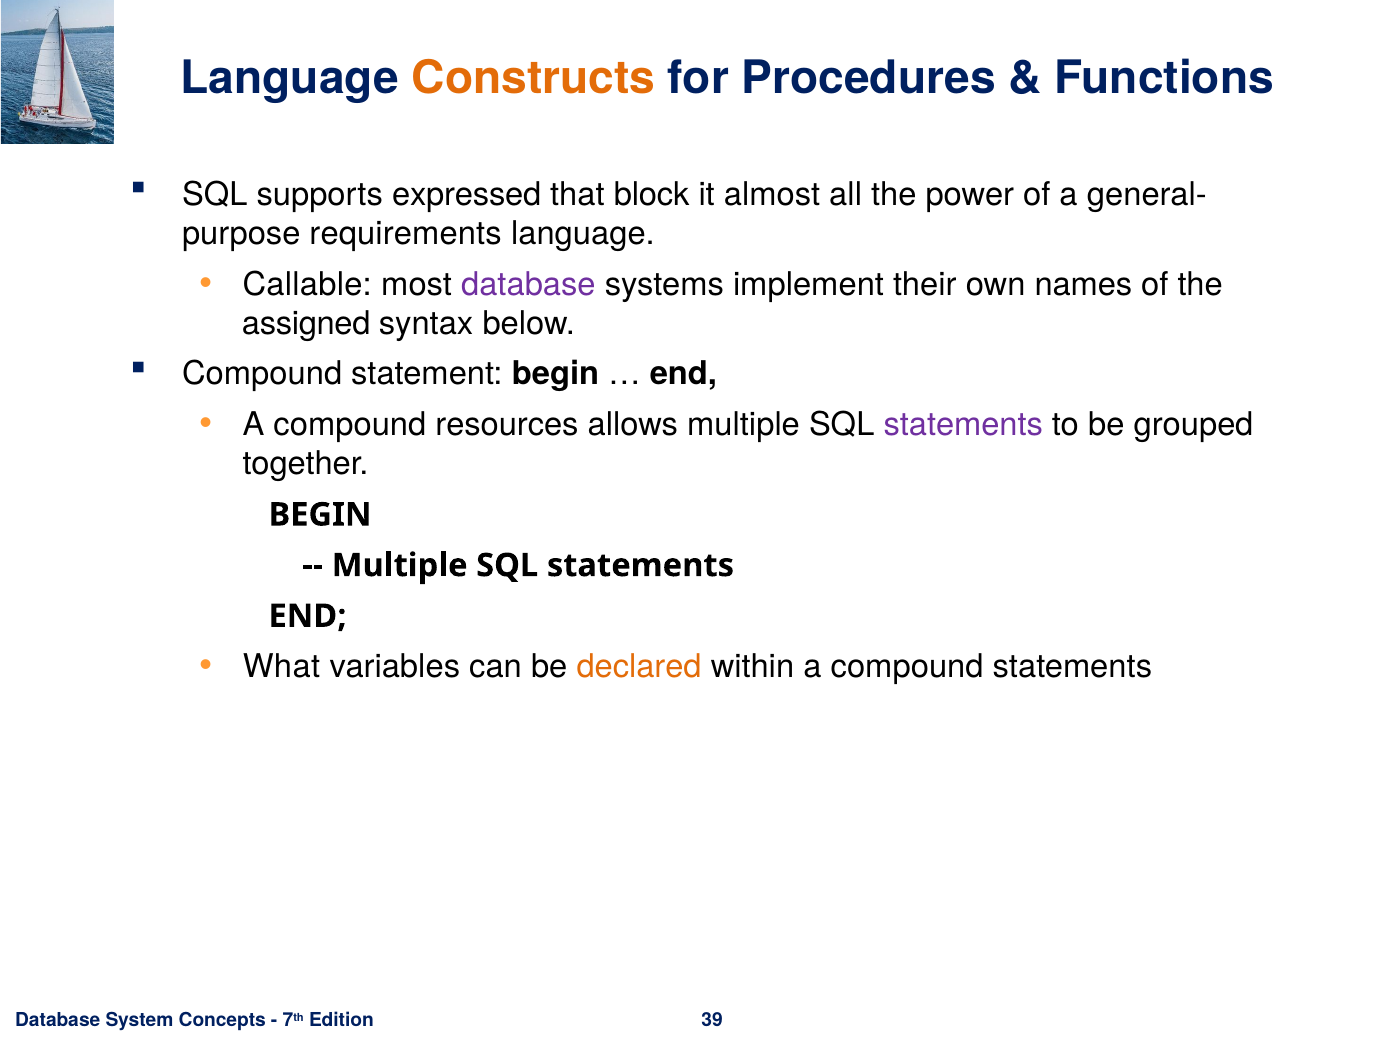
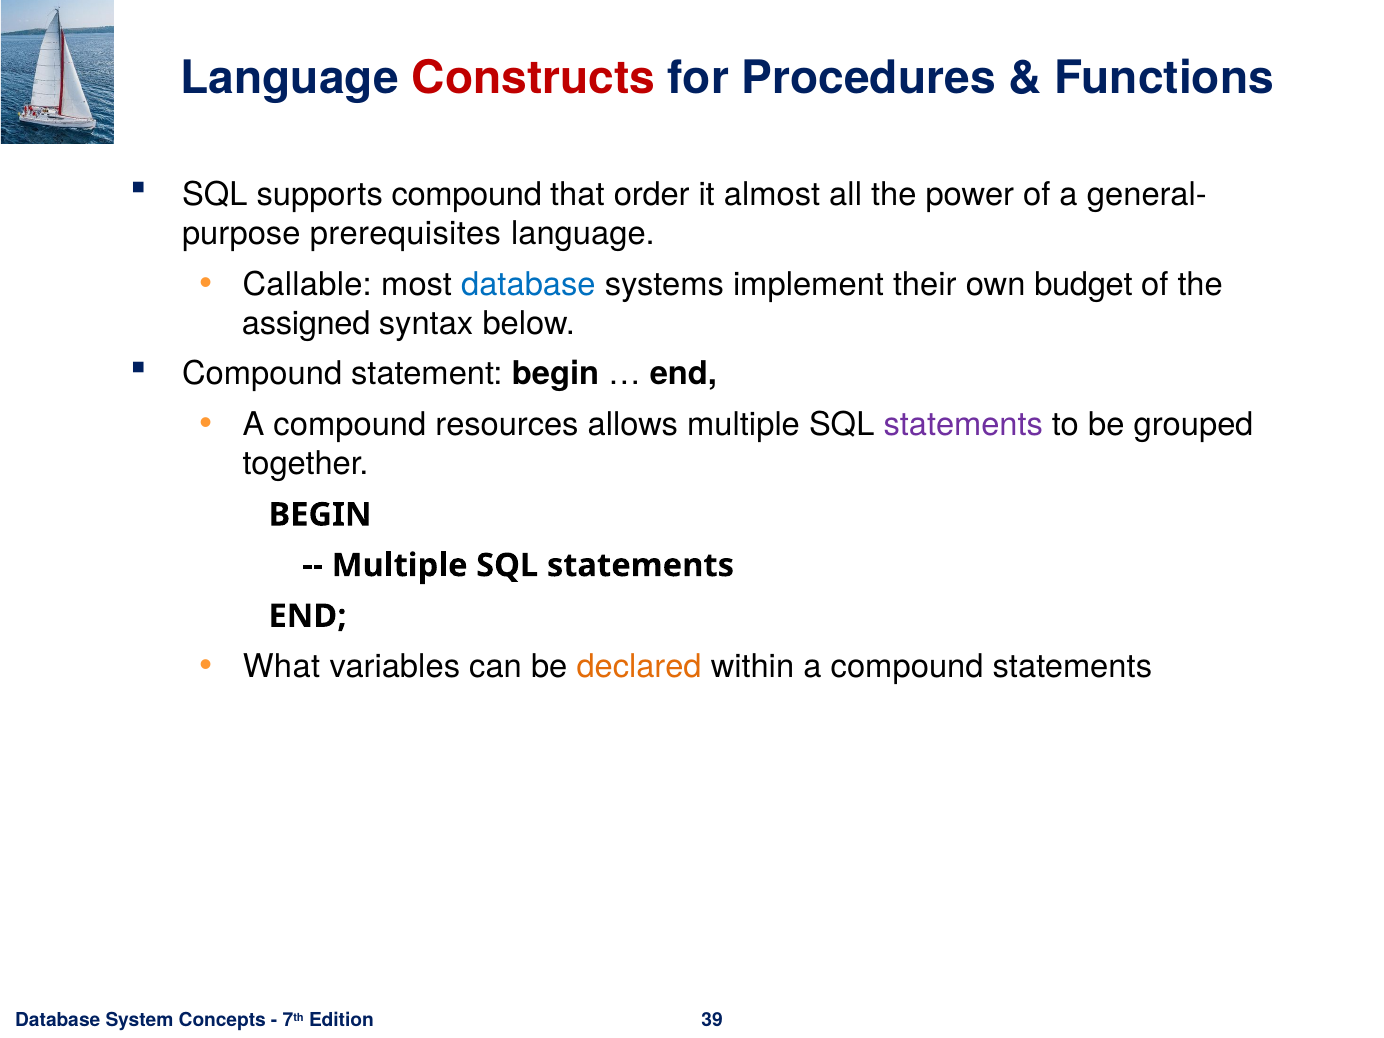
Constructs colour: orange -> red
supports expressed: expressed -> compound
block: block -> order
requirements: requirements -> prerequisites
database at (528, 284) colour: purple -> blue
names: names -> budget
